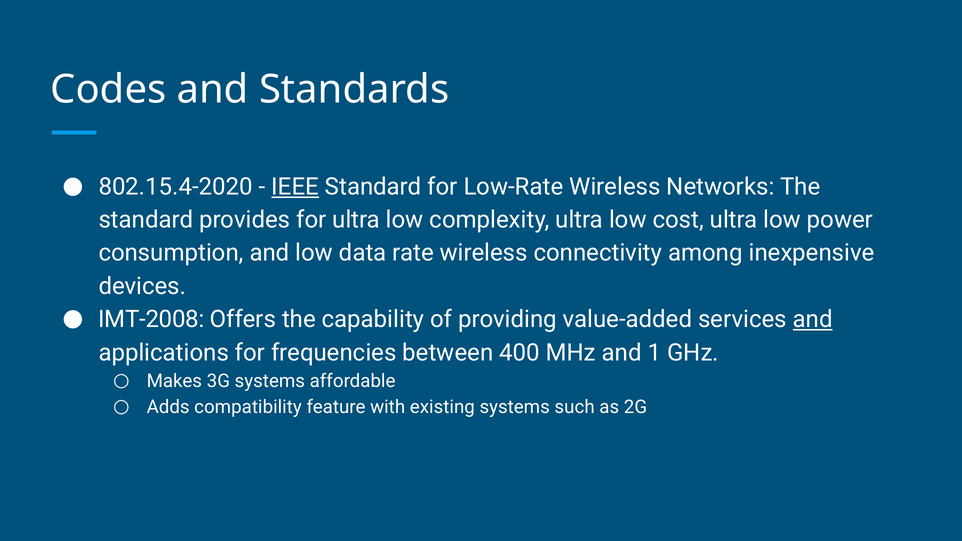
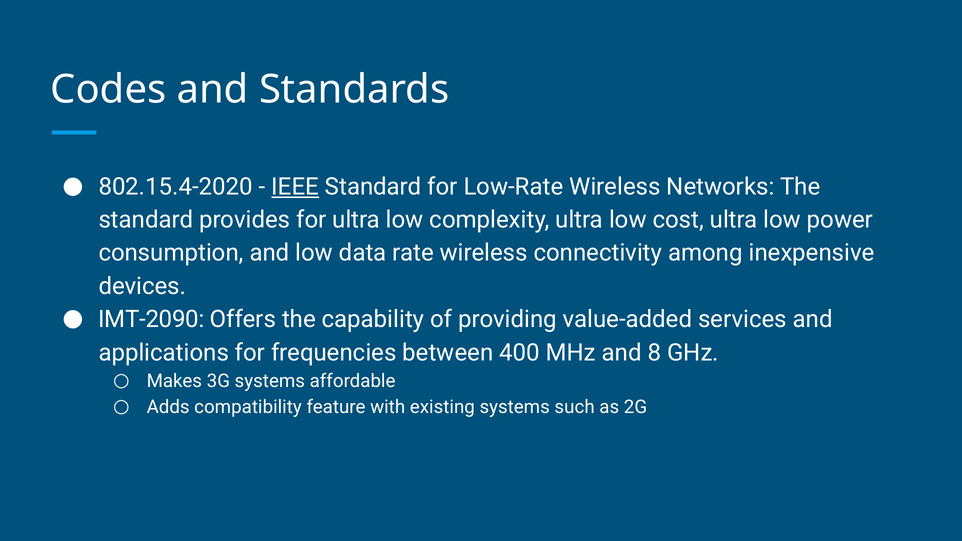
IMT-2008: IMT-2008 -> IMT-2090
and at (813, 319) underline: present -> none
1: 1 -> 8
